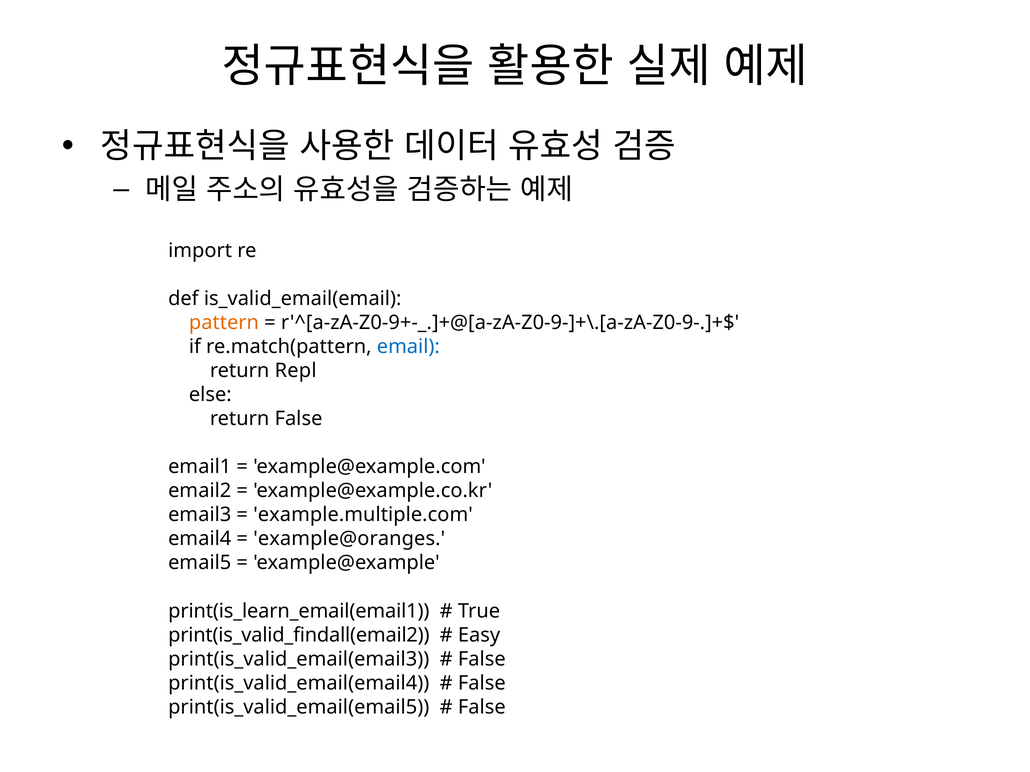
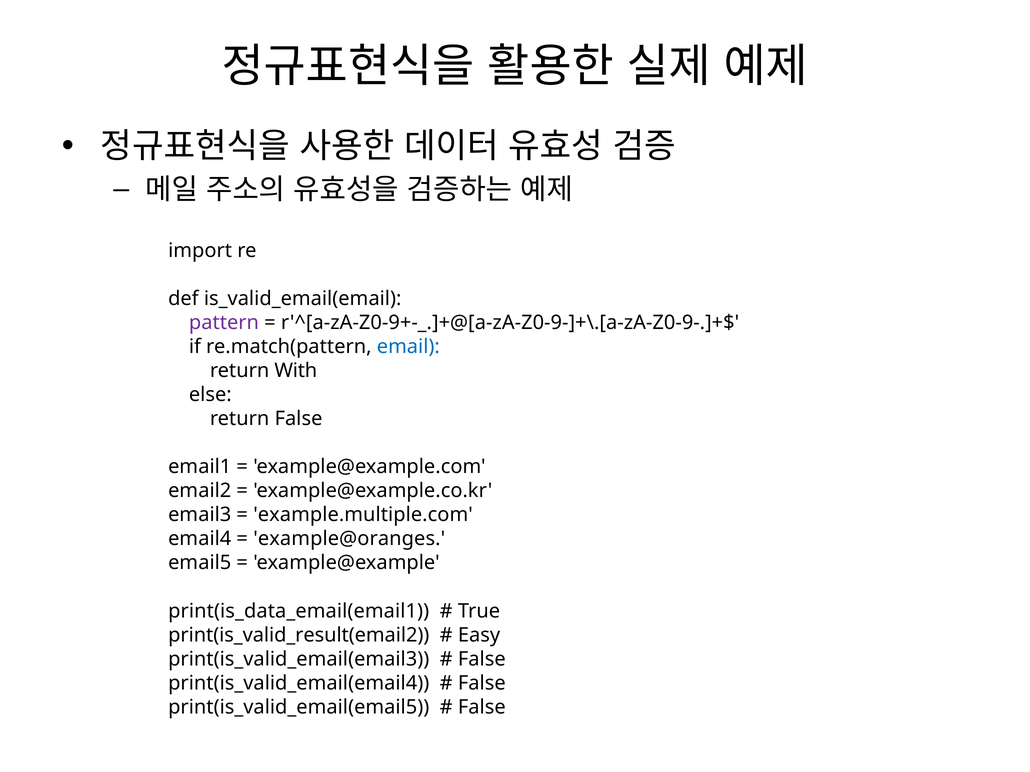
pattern colour: orange -> purple
Repl: Repl -> With
print(is_learn_email(email1: print(is_learn_email(email1 -> print(is_data_email(email1
print(is_valid_findall(email2: print(is_valid_findall(email2 -> print(is_valid_result(email2
